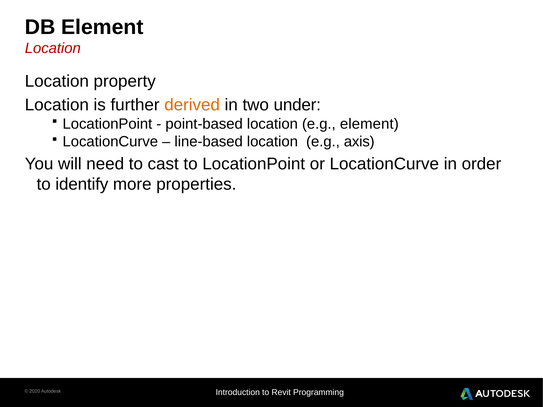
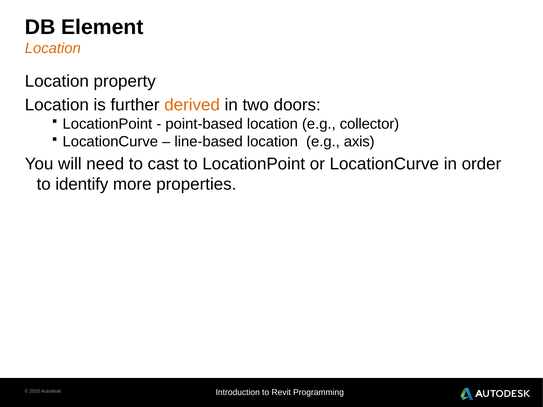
Location at (53, 48) colour: red -> orange
under: under -> doors
e.g element: element -> collector
